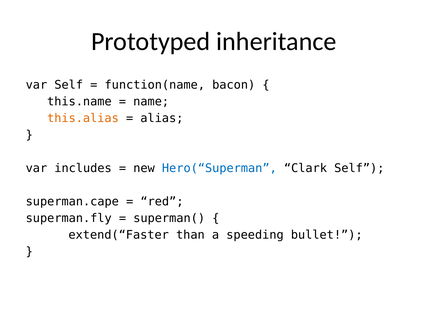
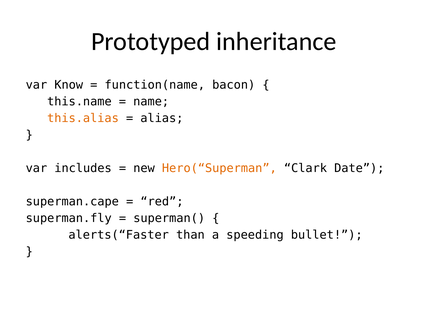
var Self: Self -> Know
Hero(“Superman colour: blue -> orange
Clark Self: Self -> Date
extend(“Faster: extend(“Faster -> alerts(“Faster
